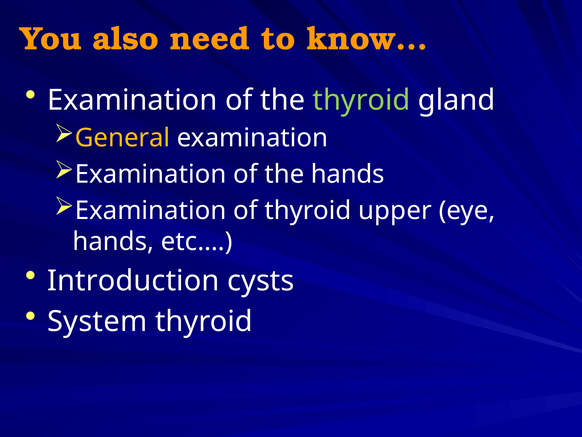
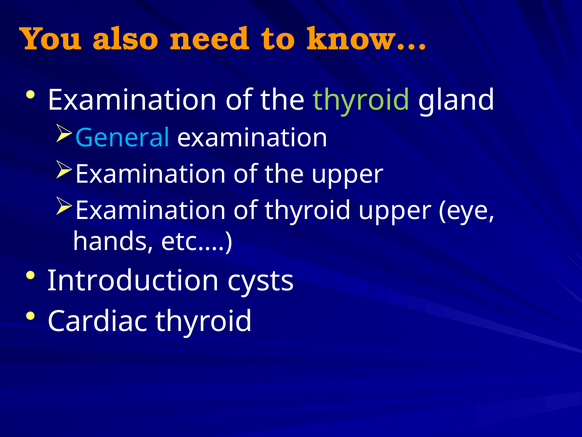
General colour: yellow -> light blue
the hands: hands -> upper
System: System -> Cardiac
